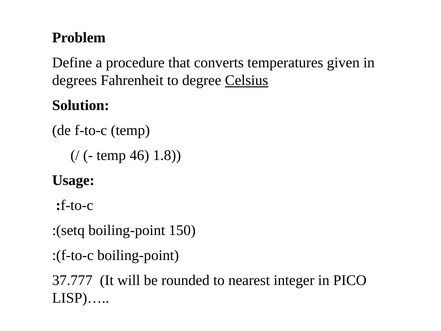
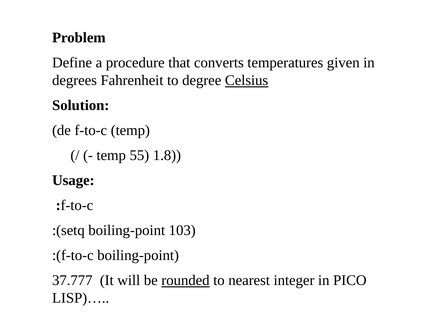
46: 46 -> 55
150: 150 -> 103
rounded underline: none -> present
